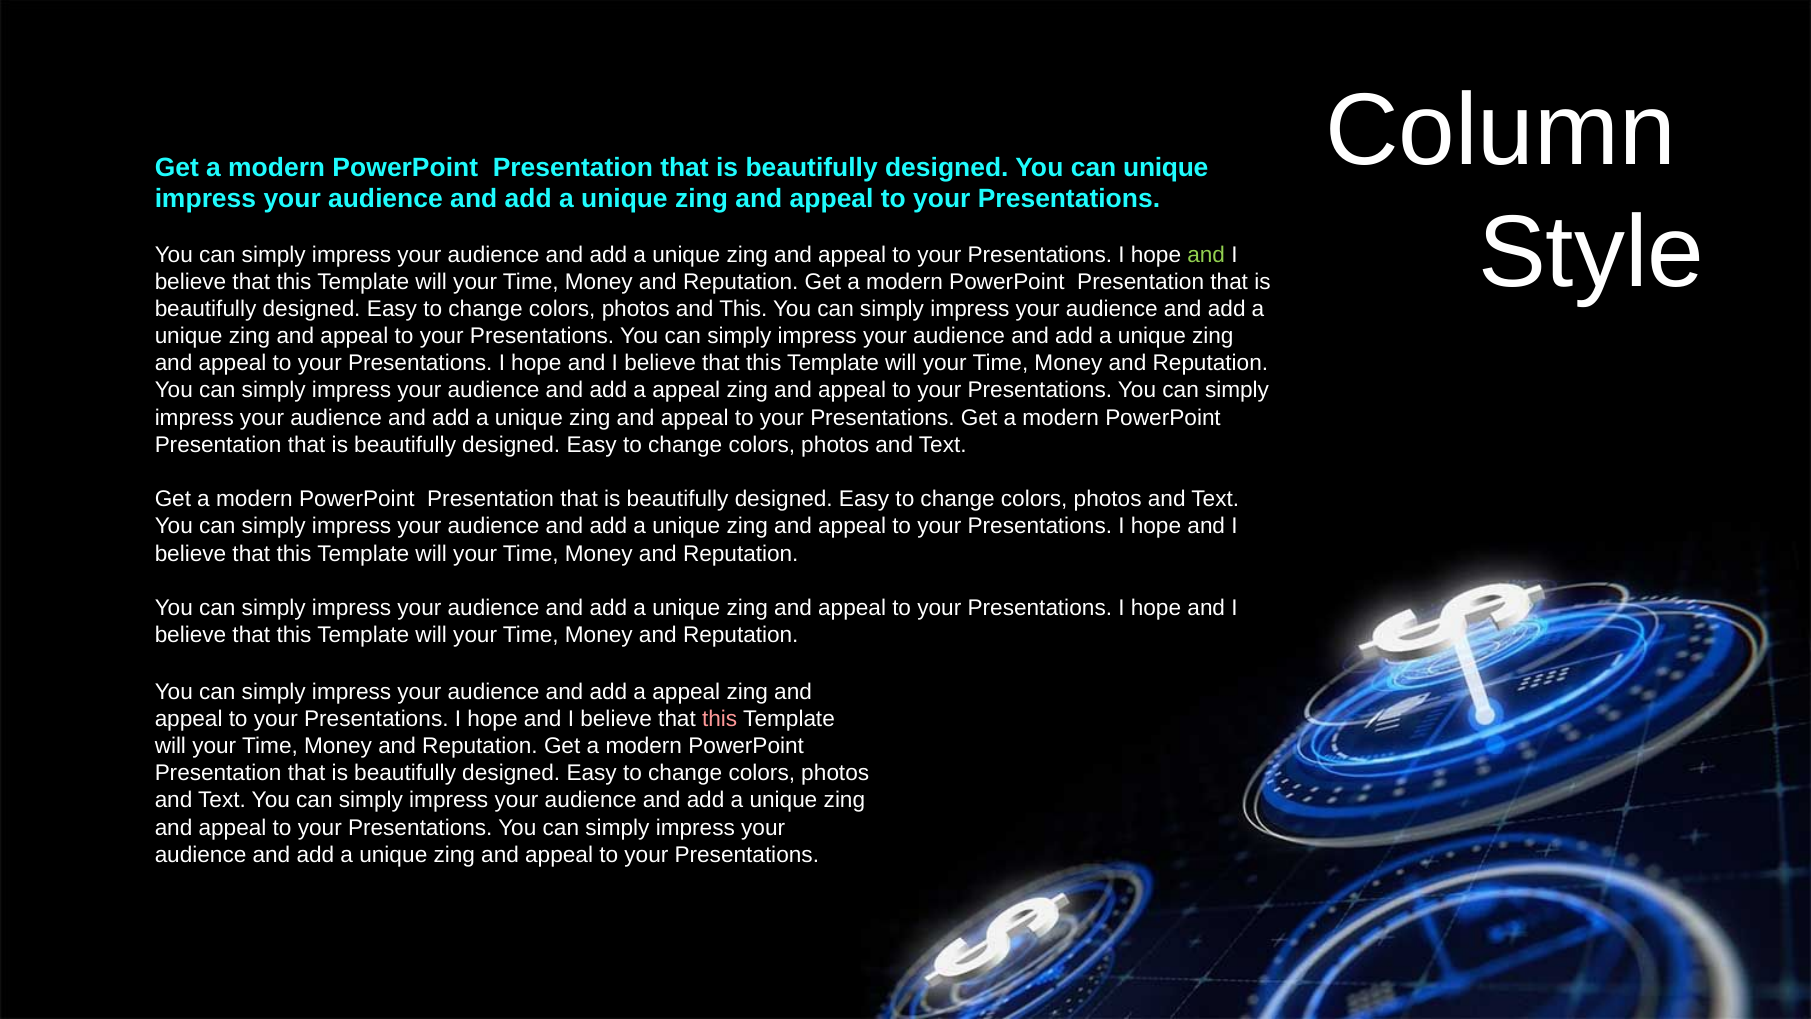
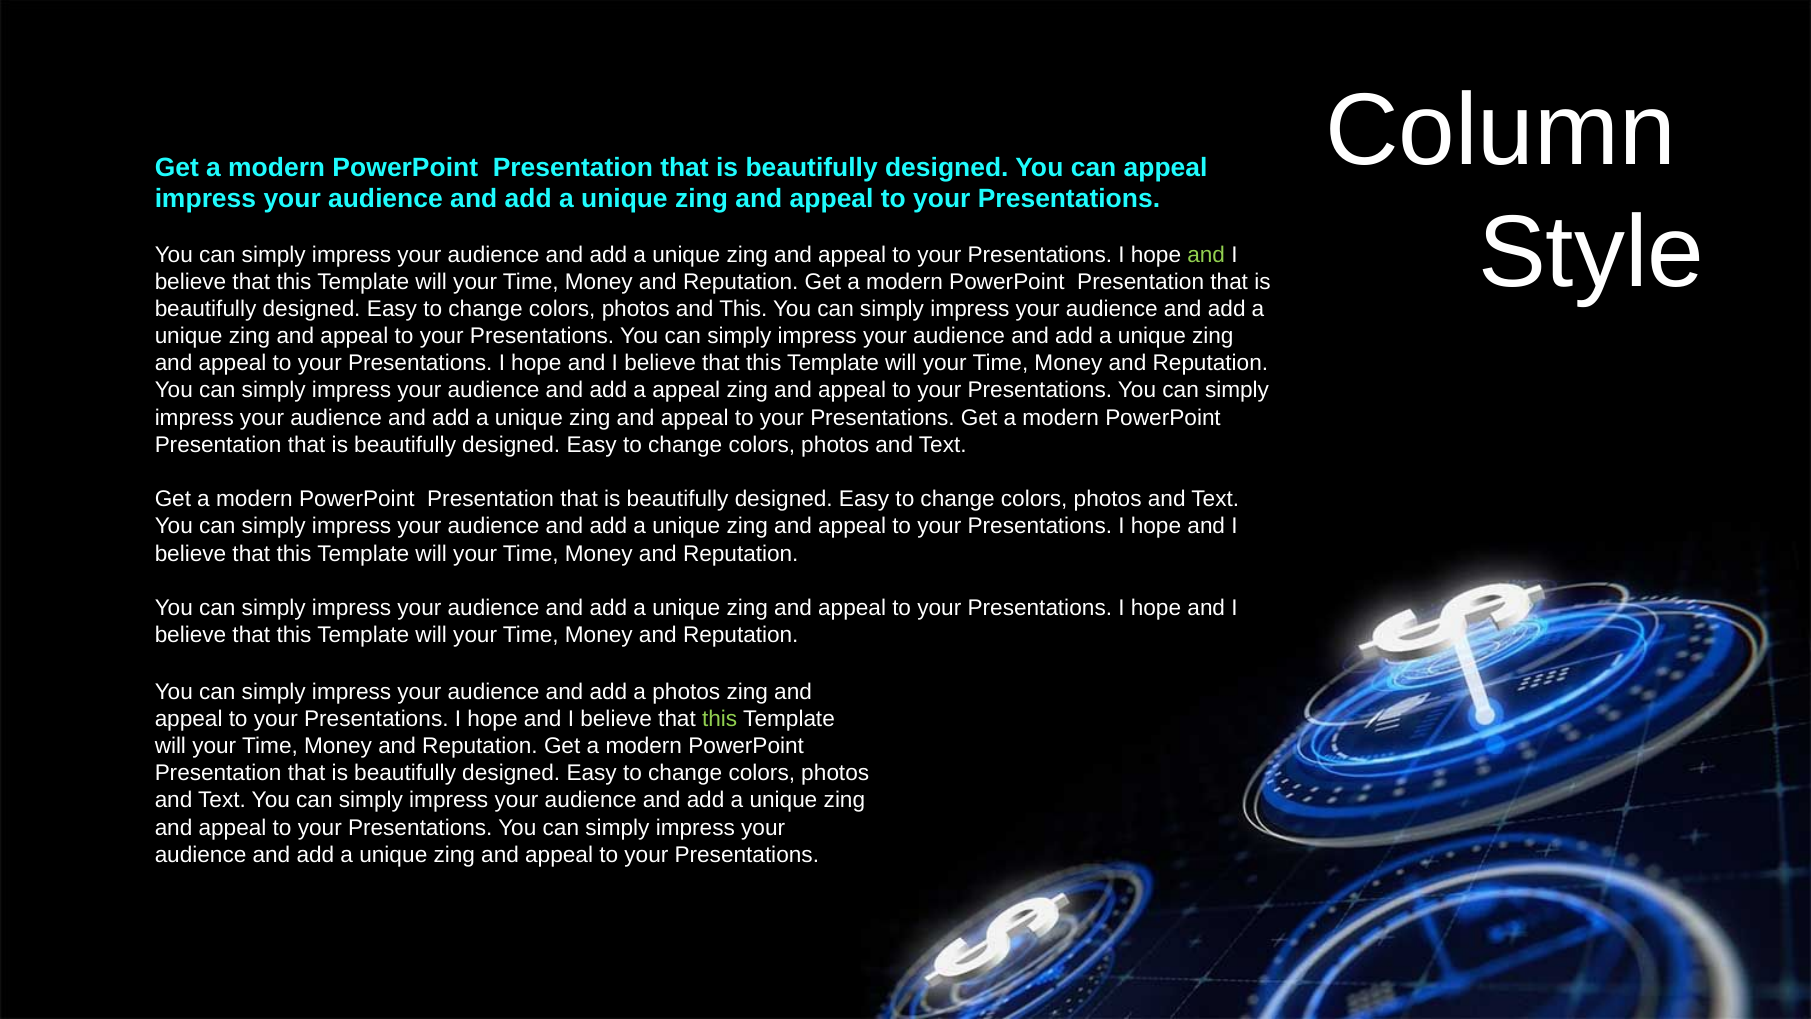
can unique: unique -> appeal
appeal at (686, 692): appeal -> photos
this at (720, 719) colour: pink -> light green
